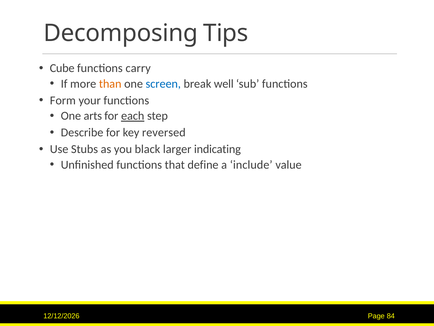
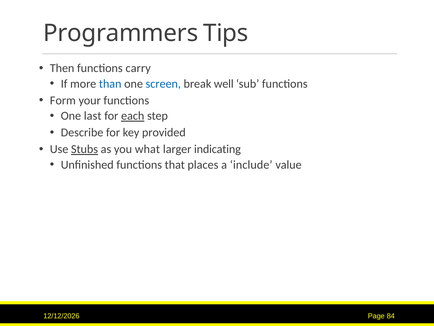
Decomposing: Decomposing -> Programmers
Cube: Cube -> Then
than colour: orange -> blue
arts: arts -> last
reversed: reversed -> provided
Stubs underline: none -> present
black: black -> what
define: define -> places
